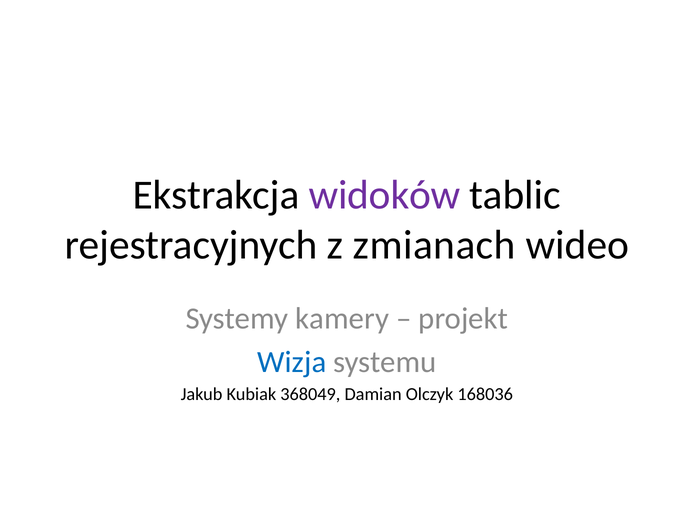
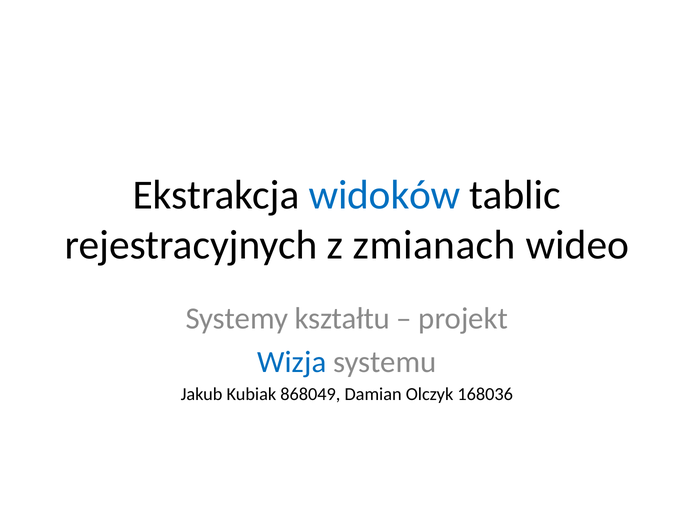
widoków colour: purple -> blue
kamery: kamery -> kształtu
368049: 368049 -> 868049
